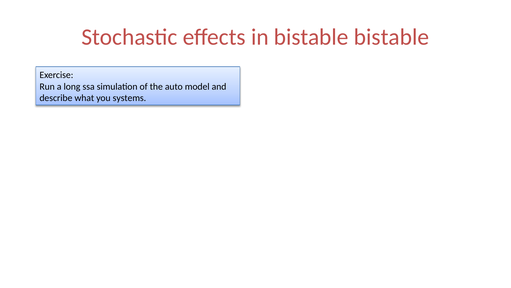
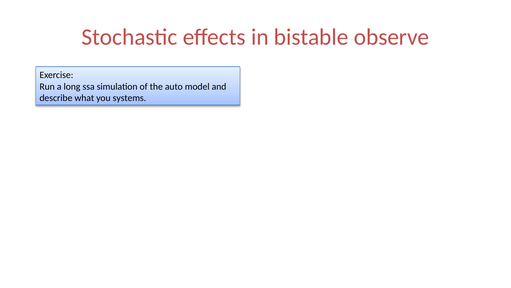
bistable bistable: bistable -> observe
